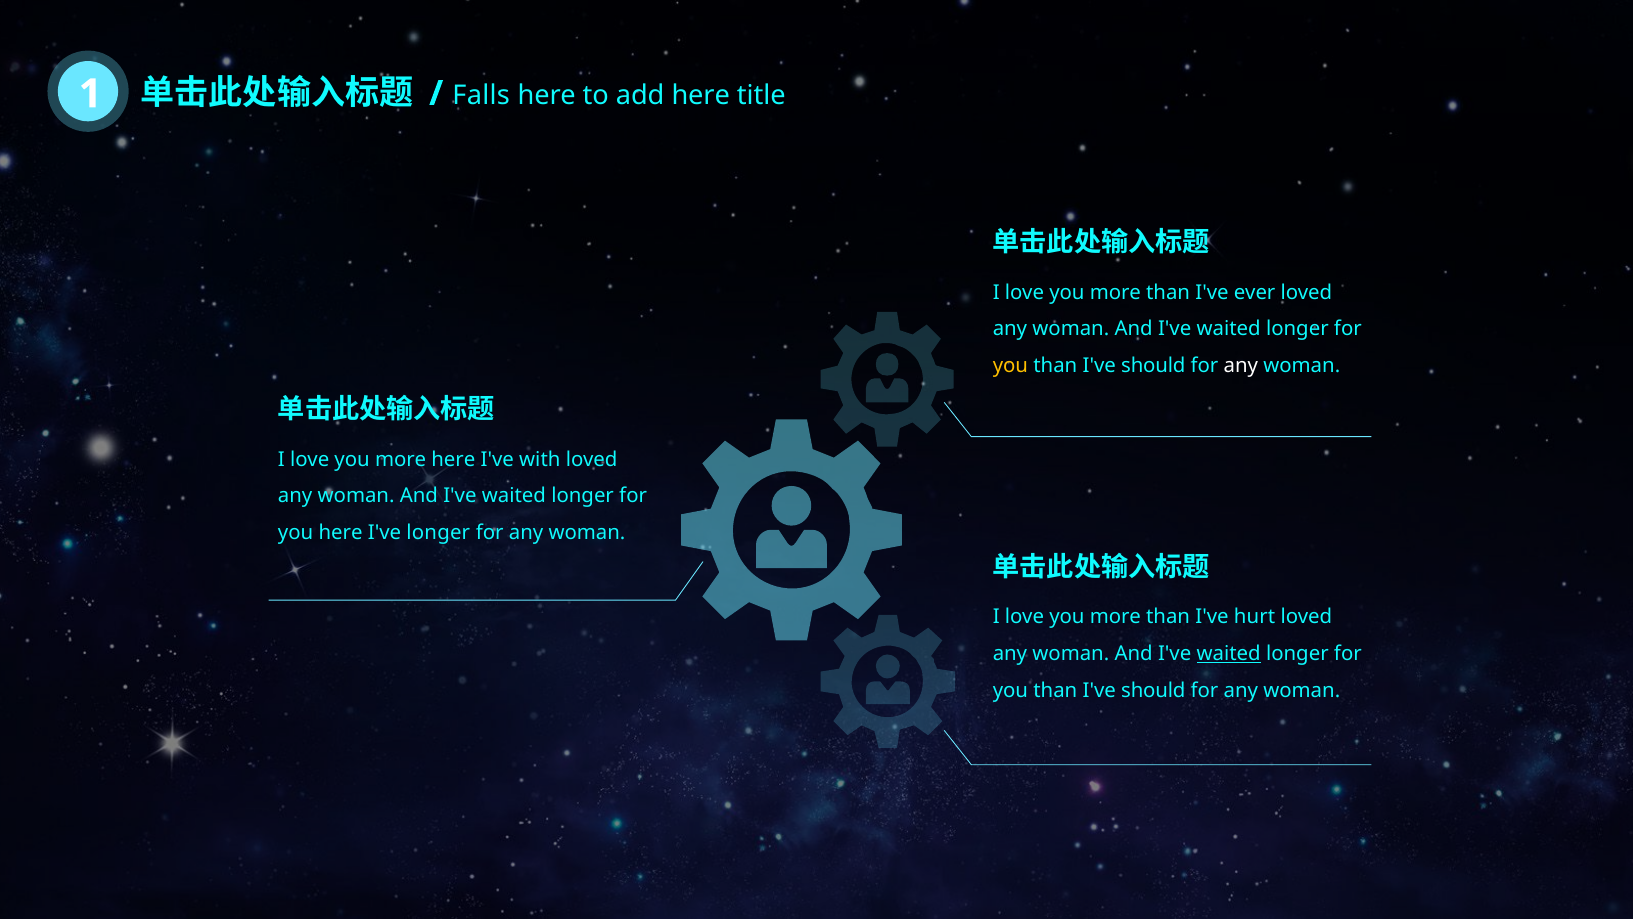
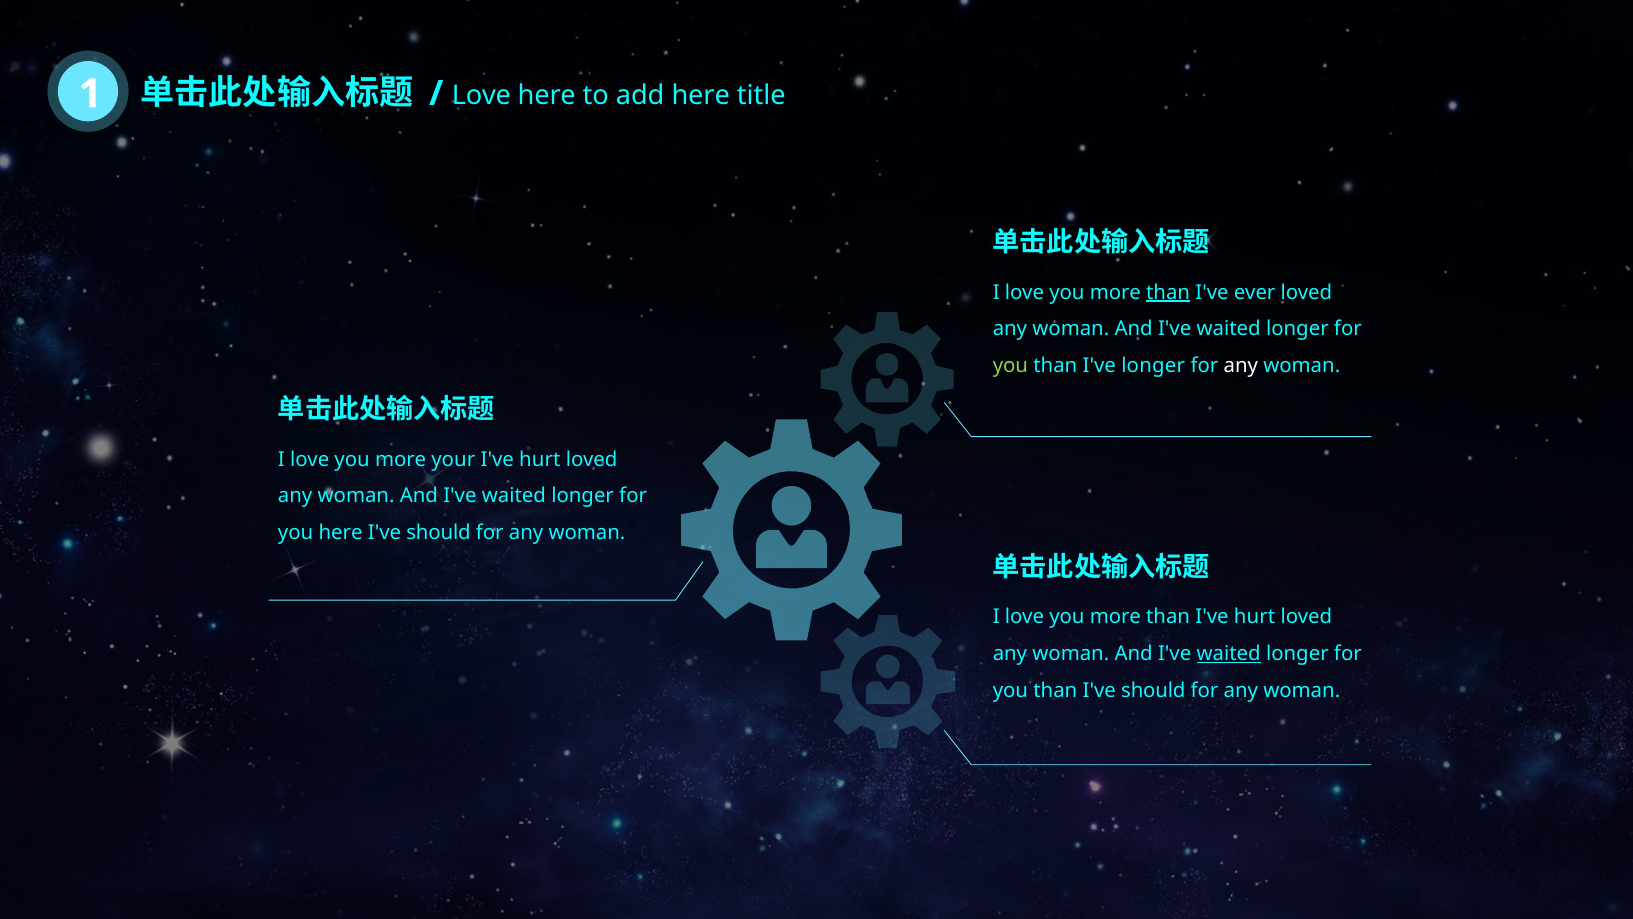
Falls at (481, 96): Falls -> Love
than at (1168, 292) underline: none -> present
you at (1010, 366) colour: yellow -> light green
should at (1153, 366): should -> longer
more here: here -> your
with at (540, 459): with -> hurt
longer at (438, 533): longer -> should
